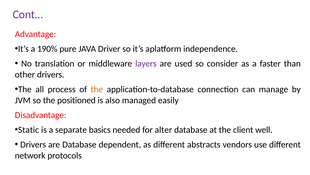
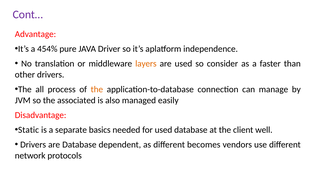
190%: 190% -> 454%
layers colour: purple -> orange
positioned: positioned -> associated
for alter: alter -> used
abstracts: abstracts -> becomes
